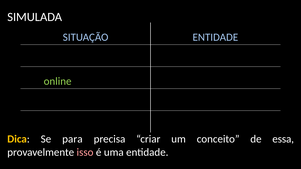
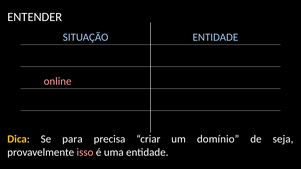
SIMULADA: SIMULADA -> ENTENDER
online colour: light green -> pink
conceito: conceito -> domínio
essa: essa -> seja
